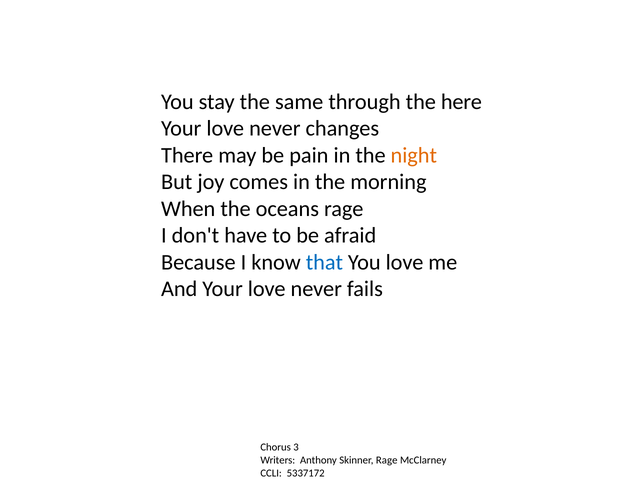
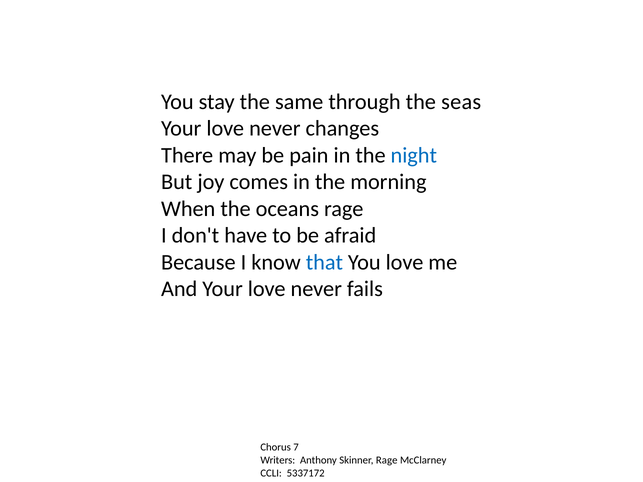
here: here -> seas
night colour: orange -> blue
3: 3 -> 7
